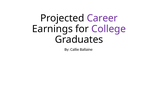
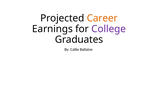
Career colour: purple -> orange
